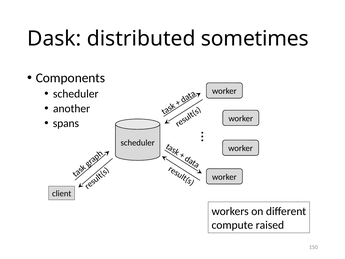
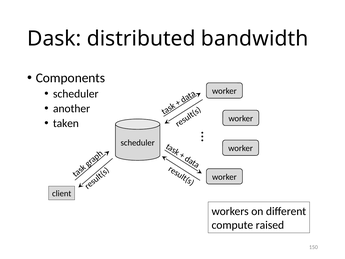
sometimes: sometimes -> bandwidth
spans: spans -> taken
